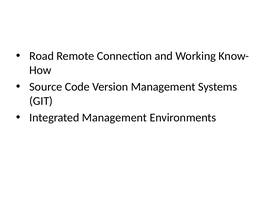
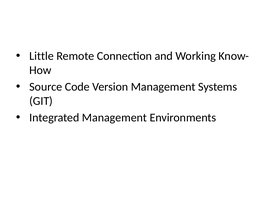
Road: Road -> Little
